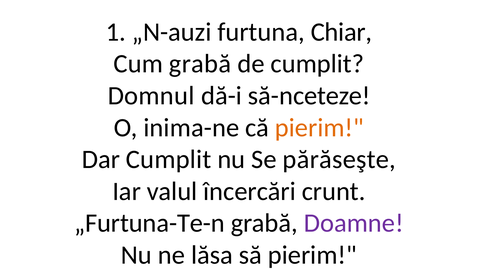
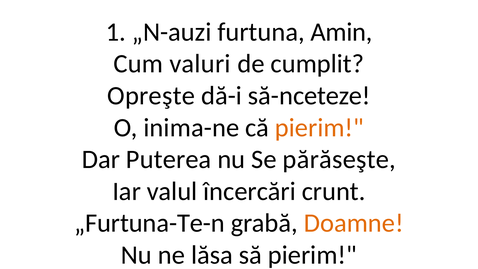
Chiar: Chiar -> Amin
Cum grabă: grabă -> valuri
Domnul: Domnul -> Opreşte
Dar Cumplit: Cumplit -> Puterea
Doamne colour: purple -> orange
